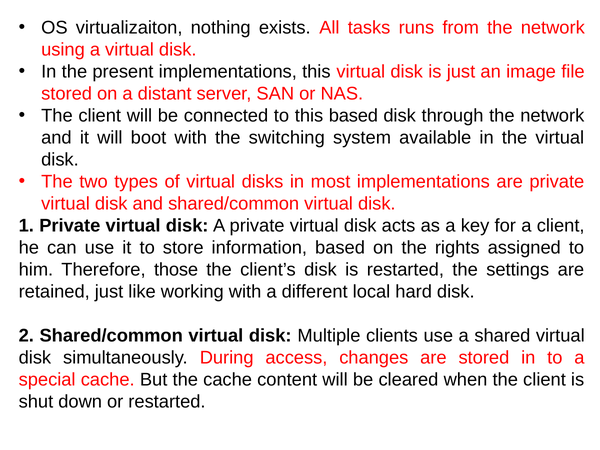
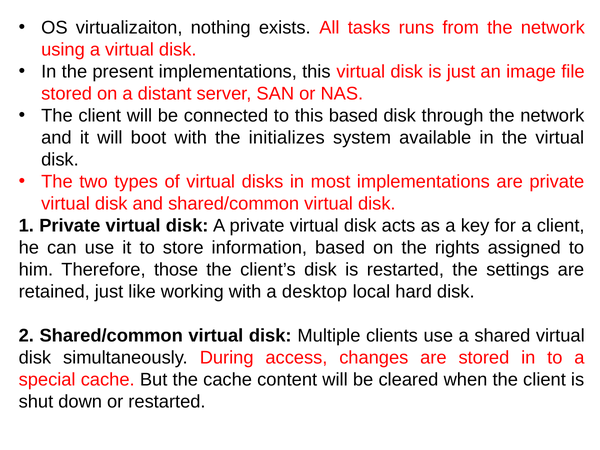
switching: switching -> initializes
different: different -> desktop
